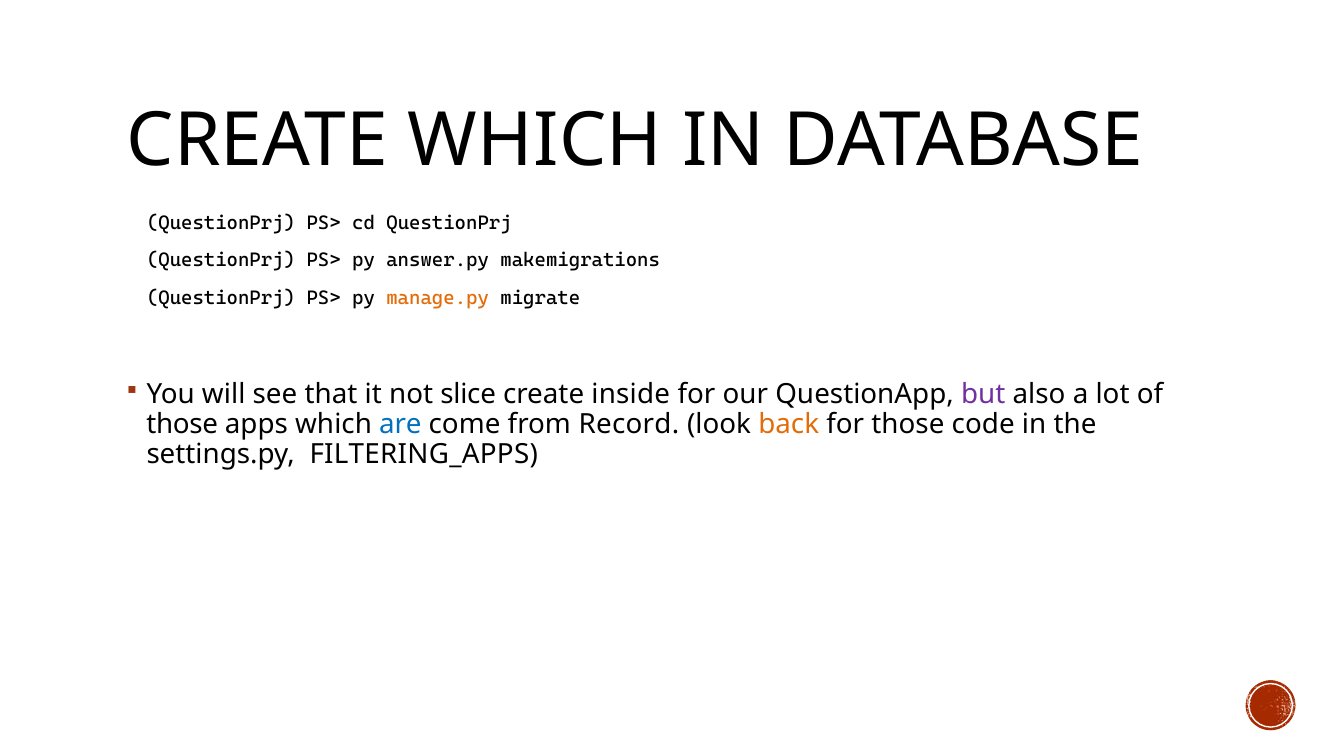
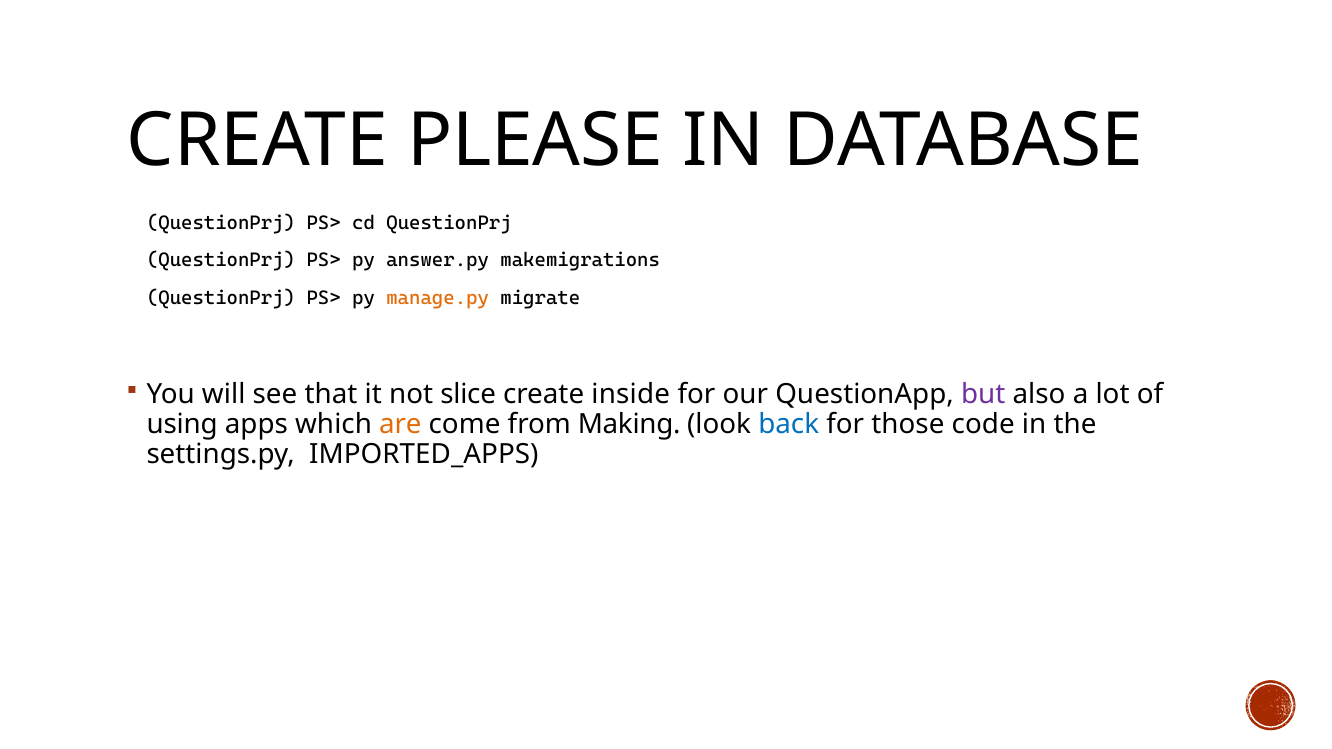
CREATE WHICH: WHICH -> PLEASE
those at (182, 425): those -> using
are colour: blue -> orange
Record: Record -> Making
back colour: orange -> blue
FILTERING_APPS: FILTERING_APPS -> IMPORTED_APPS
